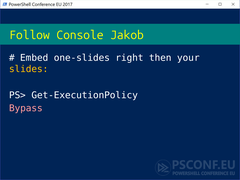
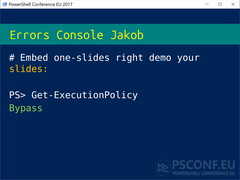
Follow: Follow -> Errors
then: then -> demo
Bypass colour: pink -> light green
